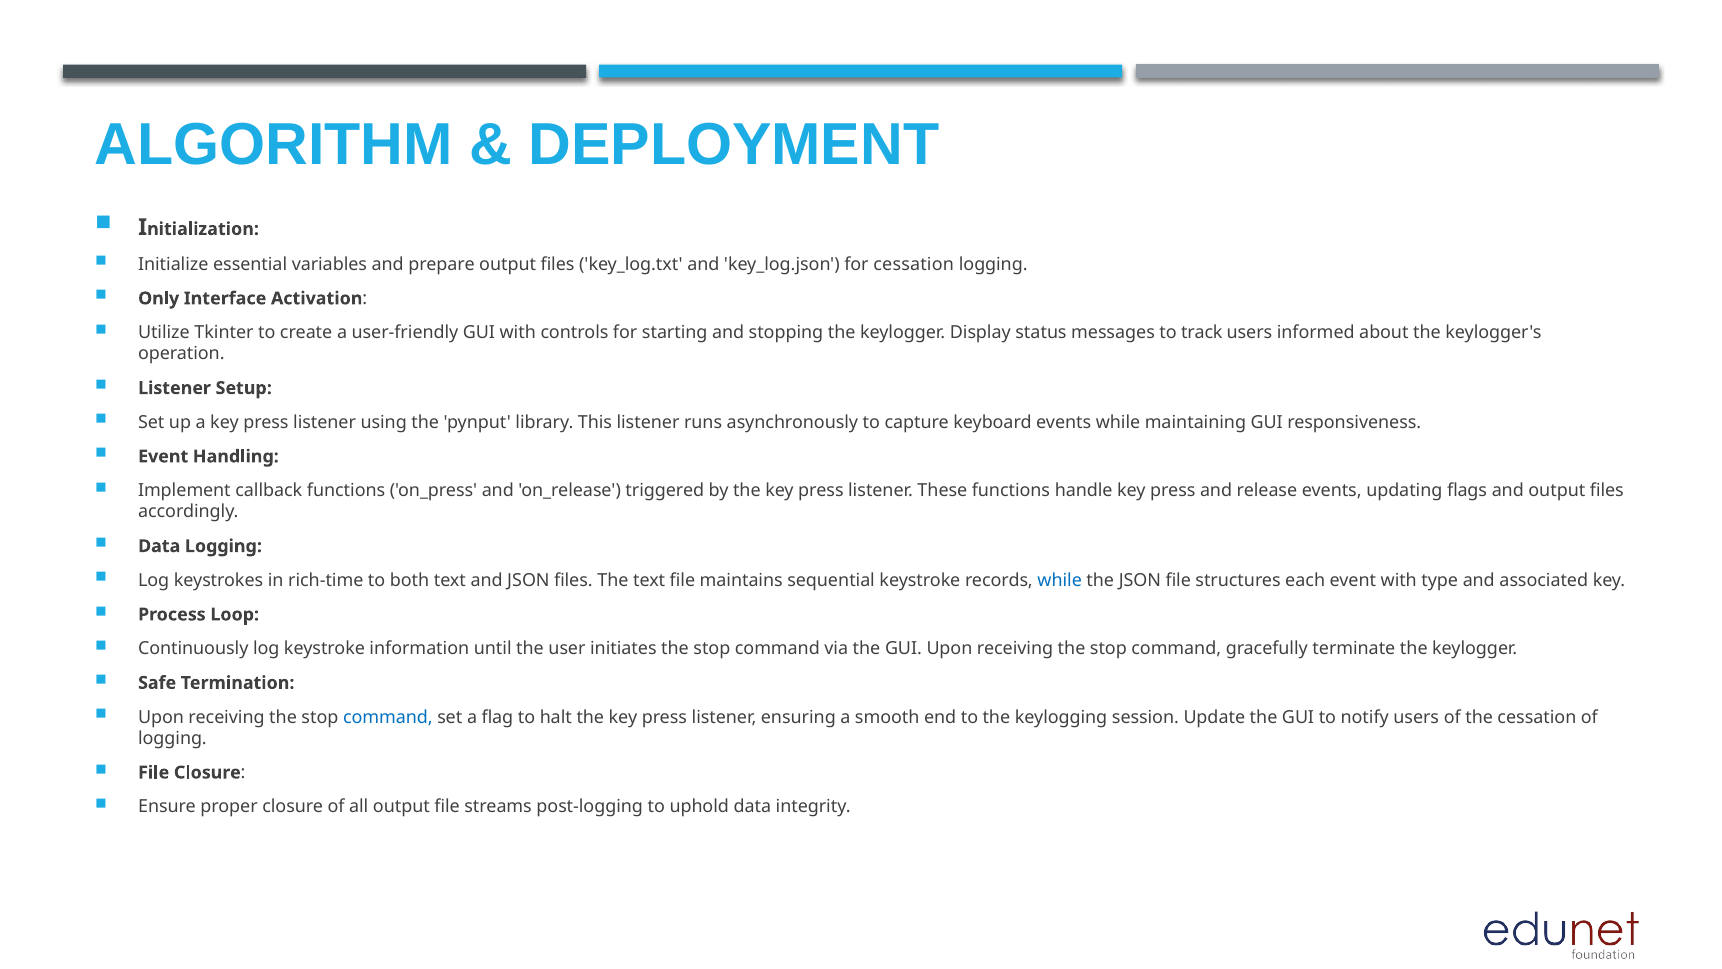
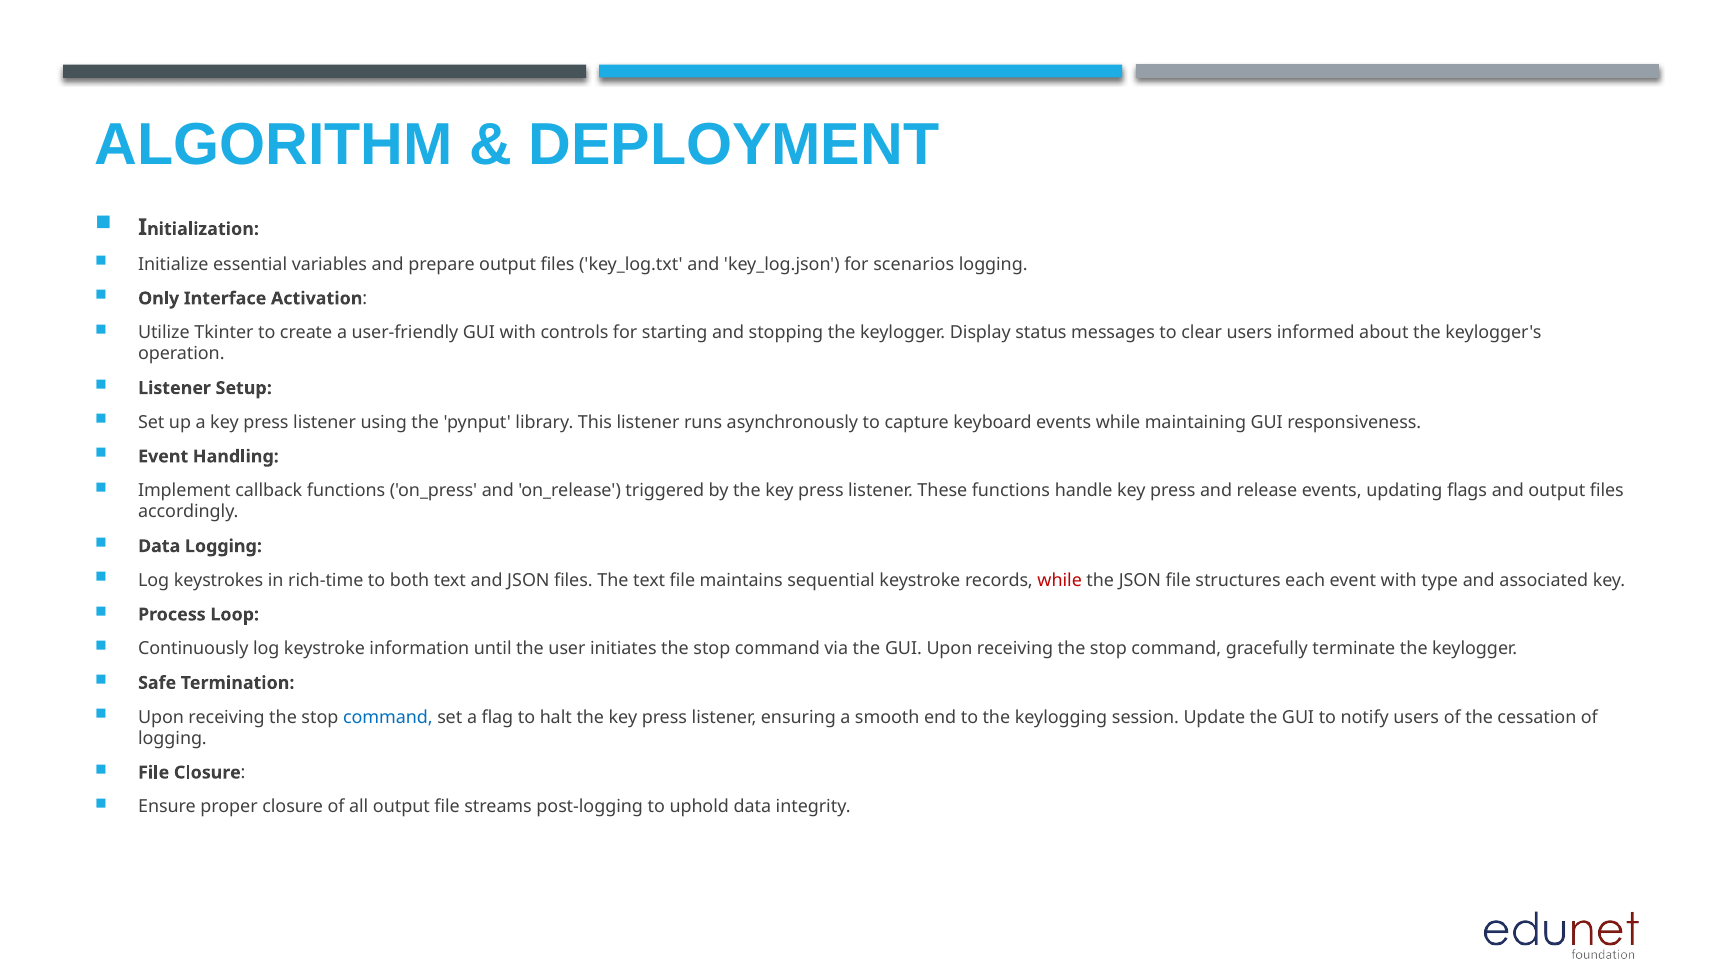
for cessation: cessation -> scenarios
track: track -> clear
while at (1060, 580) colour: blue -> red
